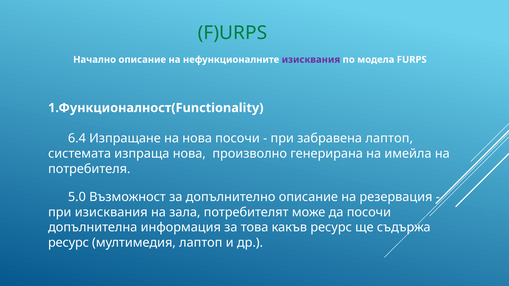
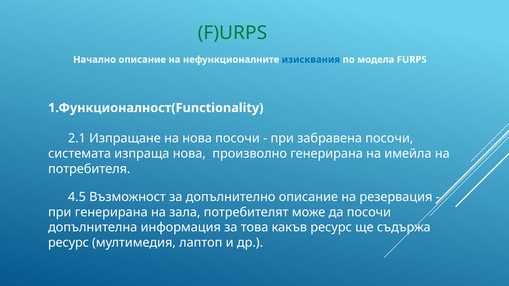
изисквания at (311, 60) colour: purple -> blue
6.4: 6.4 -> 2.1
забравена лаптоп: лаптоп -> посочи
5.0: 5.0 -> 4.5
при изисквания: изисквания -> генерирана
